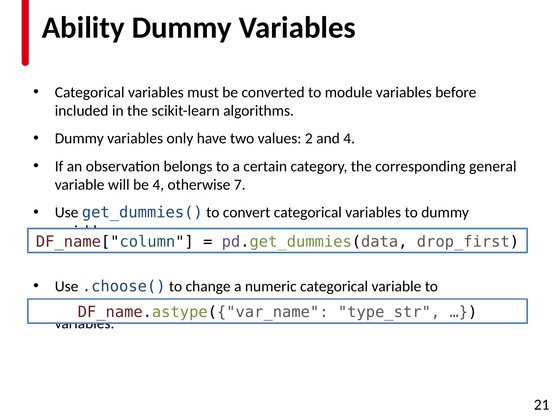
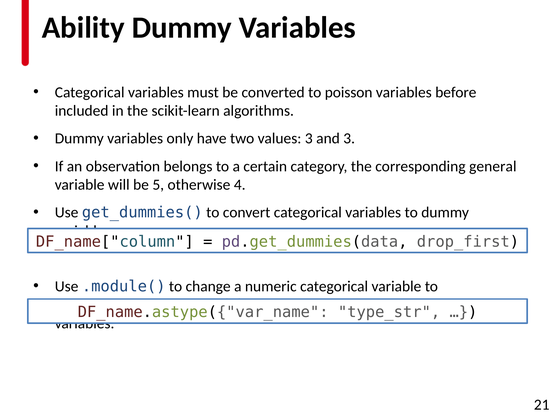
module: module -> poisson
values 2: 2 -> 3
and 4: 4 -> 3
be 4: 4 -> 5
7: 7 -> 4
.choose(: .choose( -> .module(
